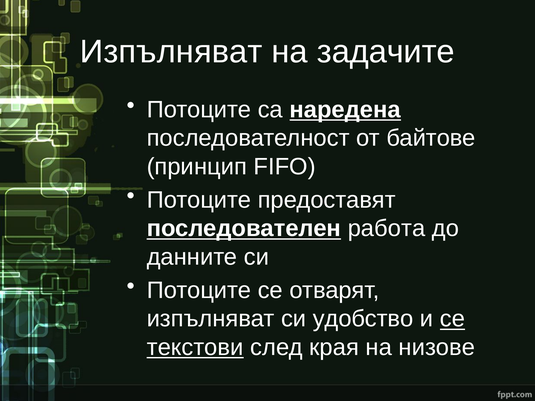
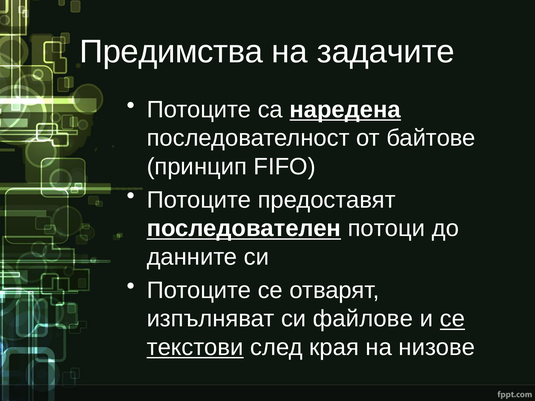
Изпълняват at (171, 52): Изпълняват -> Предимства
работа: работа -> потоци
удобство: удобство -> файлове
